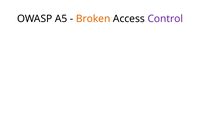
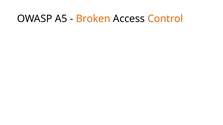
Control colour: purple -> orange
